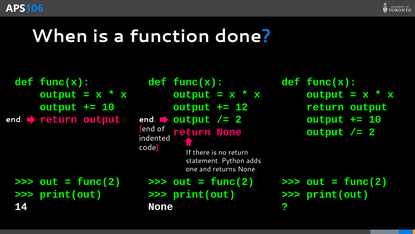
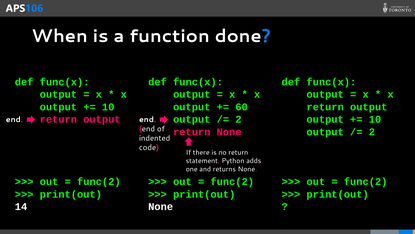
12: 12 -> 60
